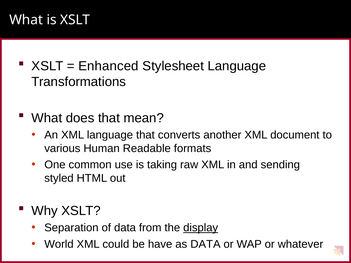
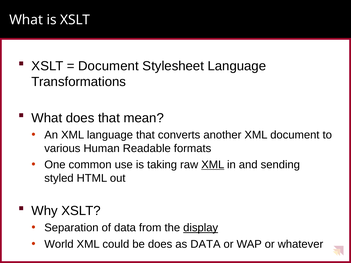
Enhanced at (108, 66): Enhanced -> Document
XML at (213, 165) underline: none -> present
be have: have -> does
